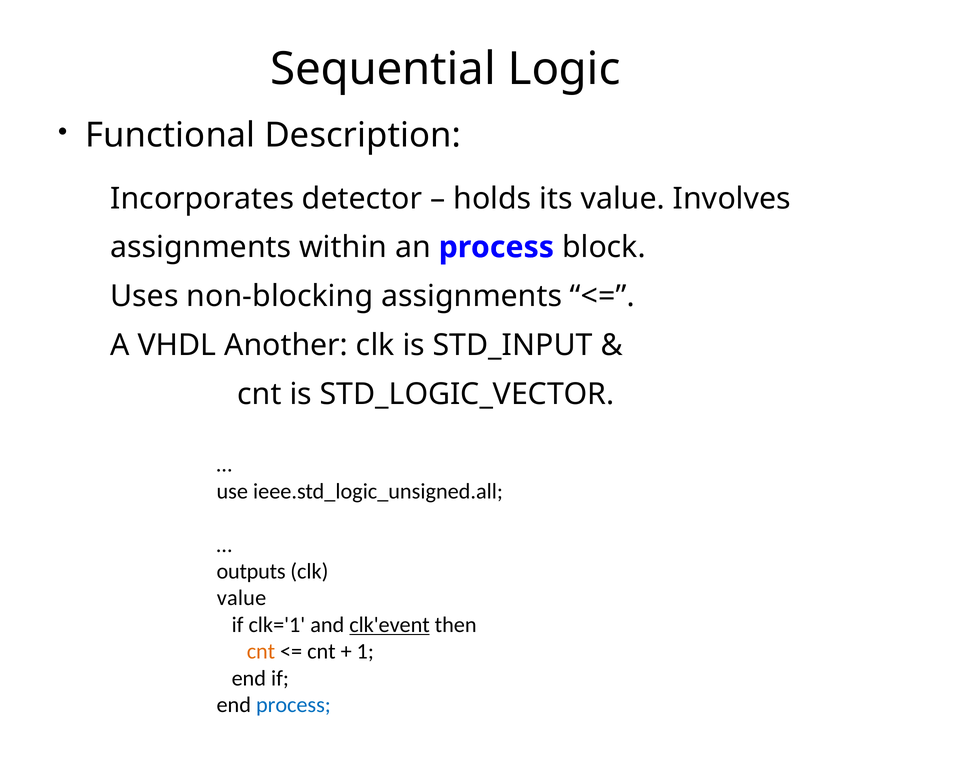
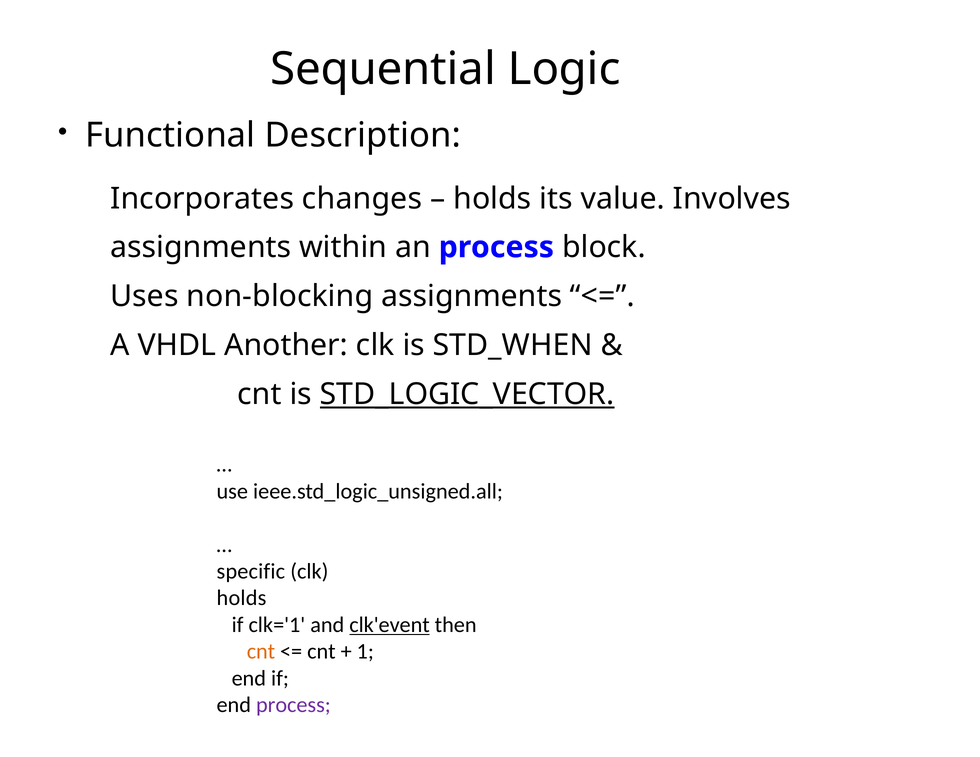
detector: detector -> changes
STD_INPUT: STD_INPUT -> STD_WHEN
STD_LOGIC_VECTOR underline: none -> present
outputs: outputs -> specific
value at (241, 598): value -> holds
process at (293, 705) colour: blue -> purple
